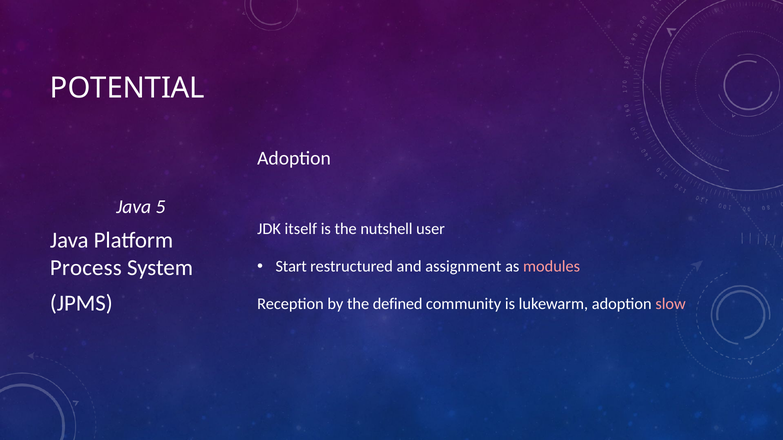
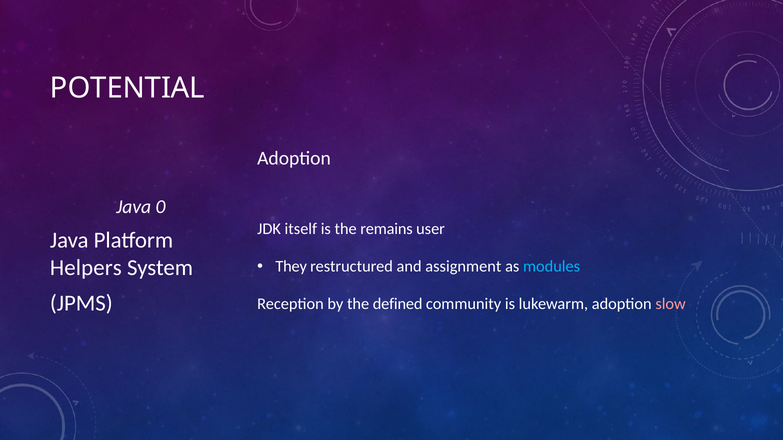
5: 5 -> 0
nutshell: nutshell -> remains
Start: Start -> They
modules colour: pink -> light blue
Process: Process -> Helpers
